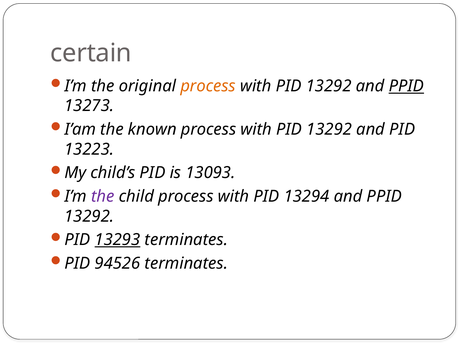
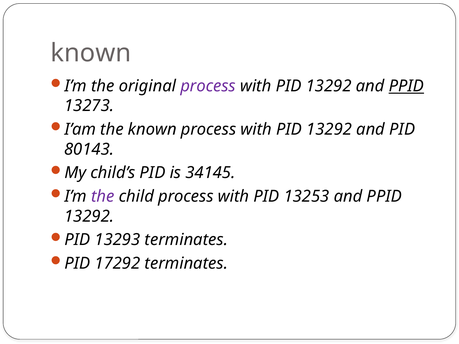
certain at (91, 53): certain -> known
process at (208, 86) colour: orange -> purple
13223: 13223 -> 80143
13093: 13093 -> 34145
13294: 13294 -> 13253
13293 underline: present -> none
94526: 94526 -> 17292
